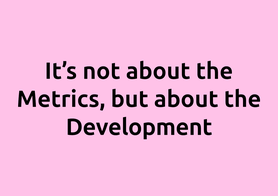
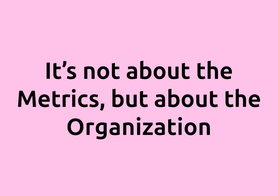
Development: Development -> Organization
